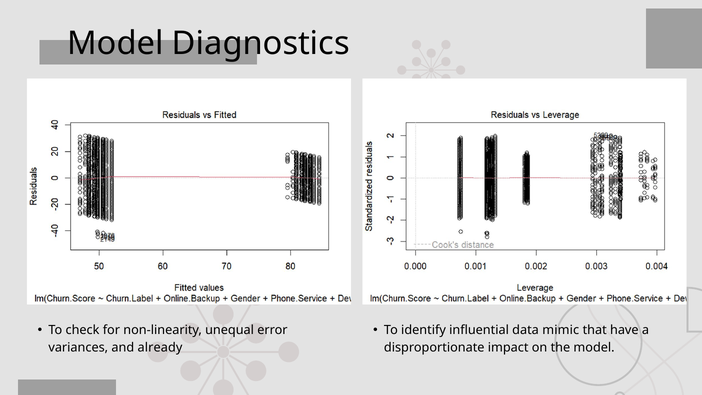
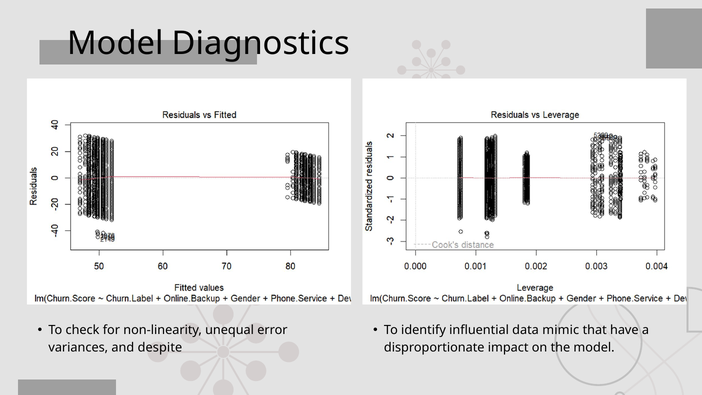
already: already -> despite
